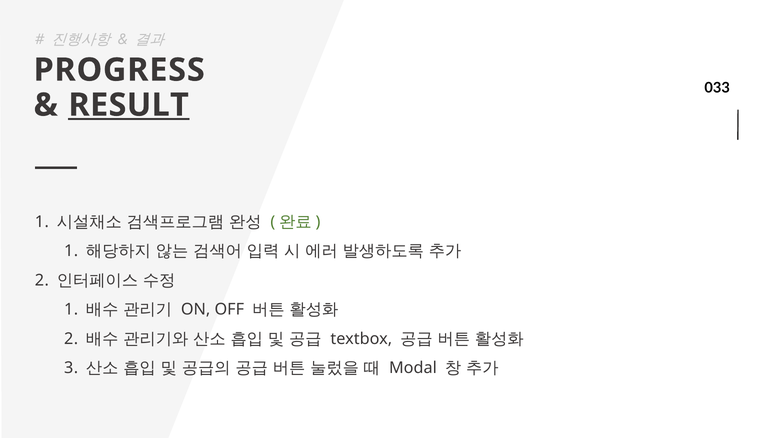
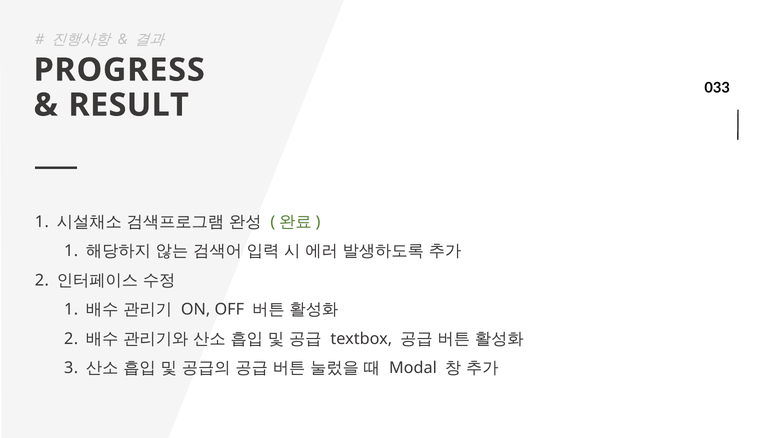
RESULT underline: present -> none
